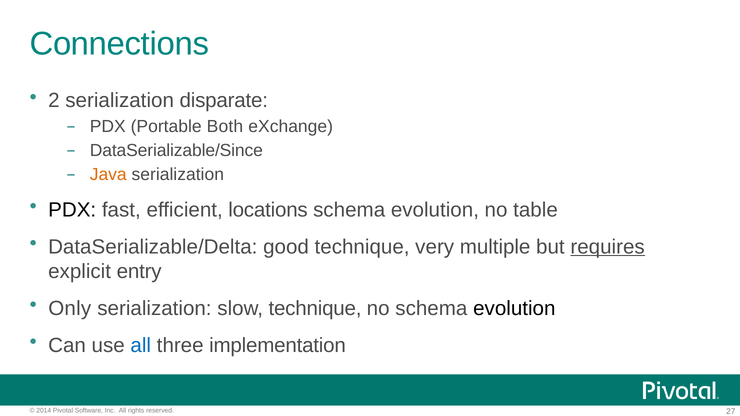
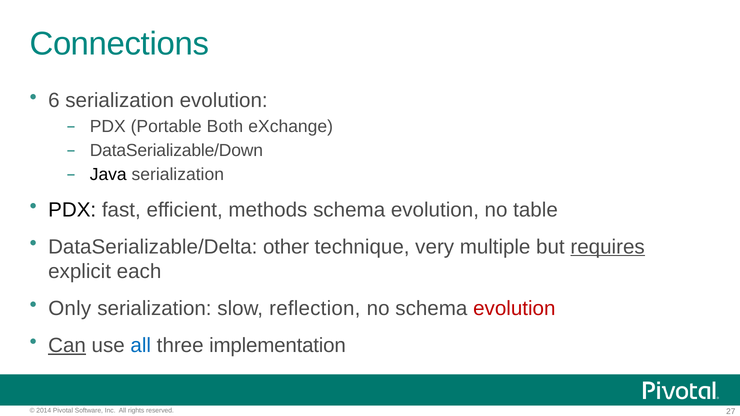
2: 2 -> 6
serialization disparate: disparate -> evolution
DataSerializable/Since: DataSerializable/Since -> DataSerializable/Down
Java colour: orange -> black
locations: locations -> methods
good: good -> other
entry: entry -> each
slow technique: technique -> reflection
evolution at (514, 309) colour: black -> red
Can underline: none -> present
